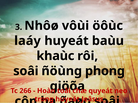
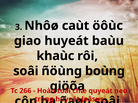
vôùi: vôùi -> caùt
laáy: laáy -> giao
phong: phong -> boùng
